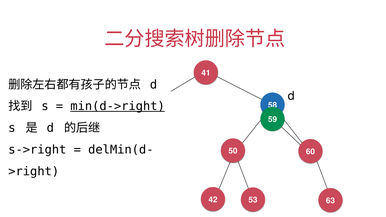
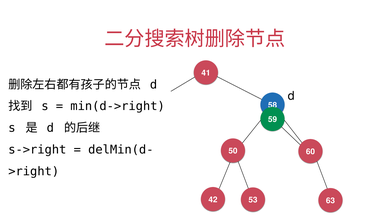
min(d->right underline: present -> none
